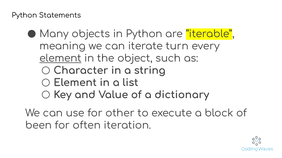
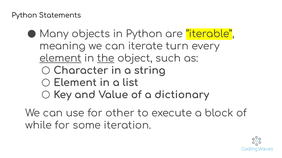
the underline: none -> present
been: been -> while
often: often -> some
